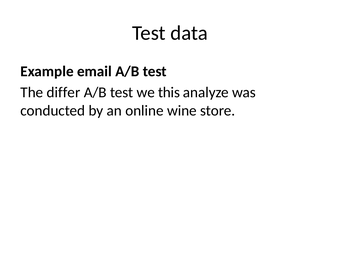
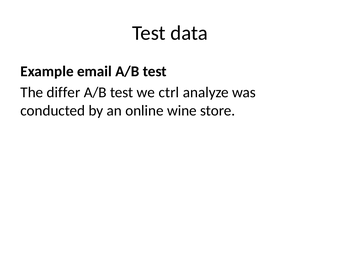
this: this -> ctrl
